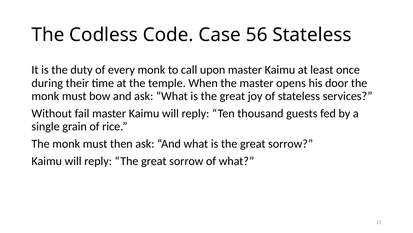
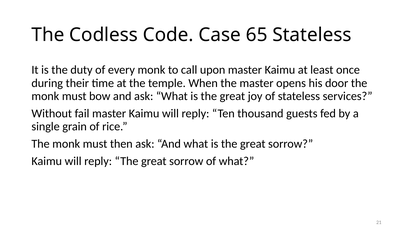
56: 56 -> 65
